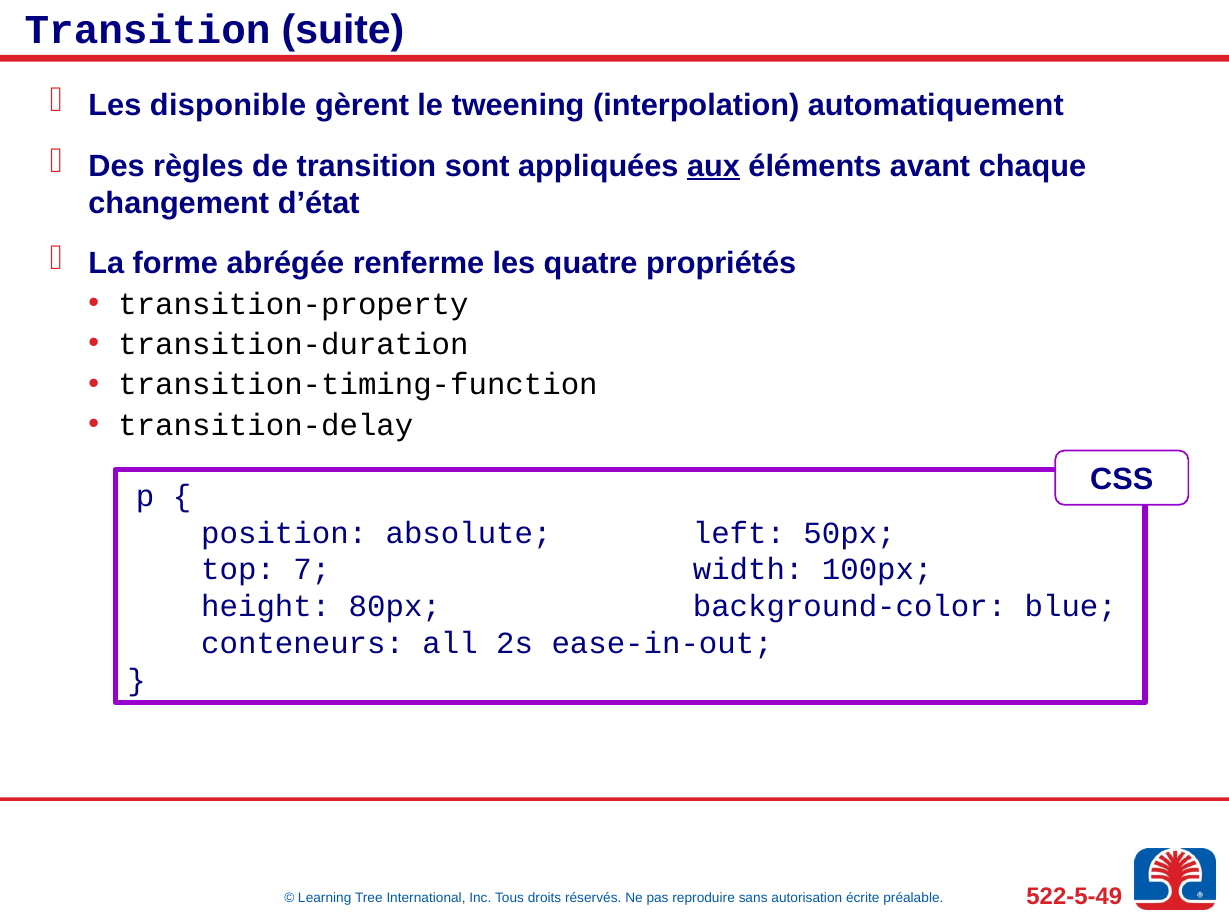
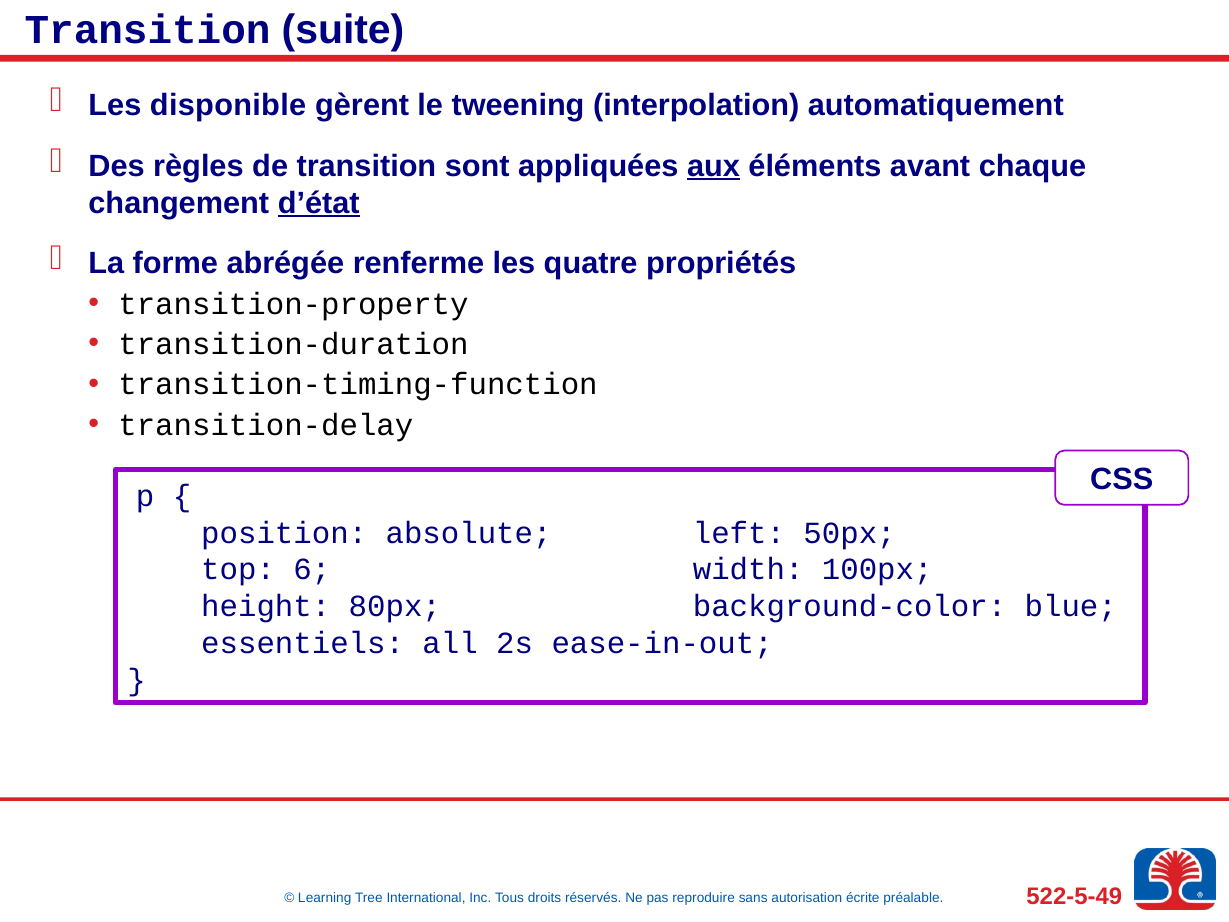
d’état underline: none -> present
7: 7 -> 6
conteneurs: conteneurs -> essentiels
